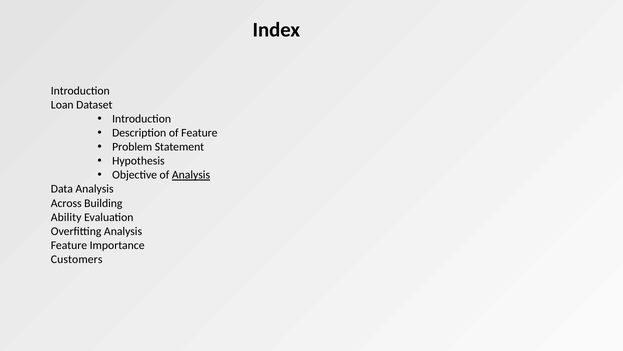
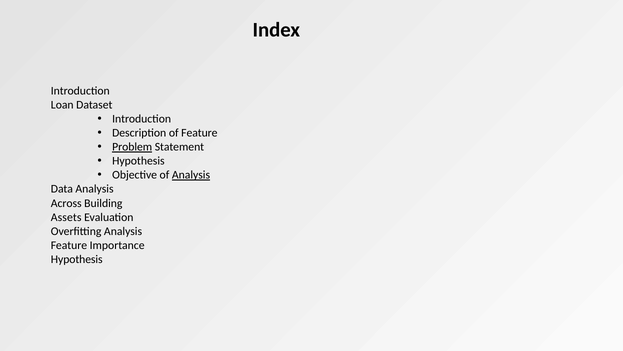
Problem underline: none -> present
Ability: Ability -> Assets
Customers at (77, 259): Customers -> Hypothesis
